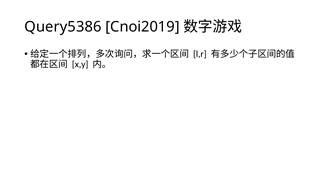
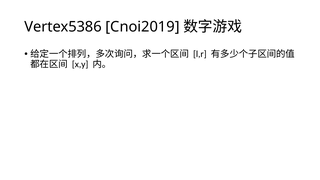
Query5386: Query5386 -> Vertex5386
